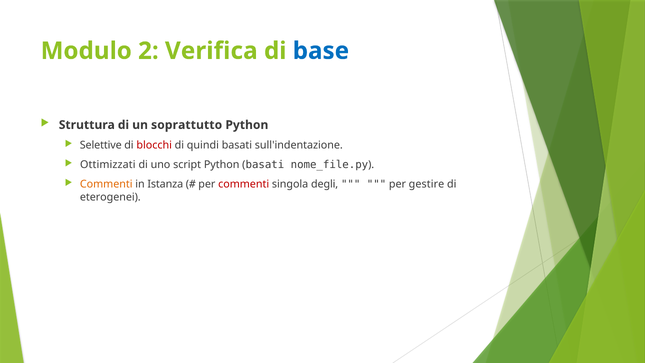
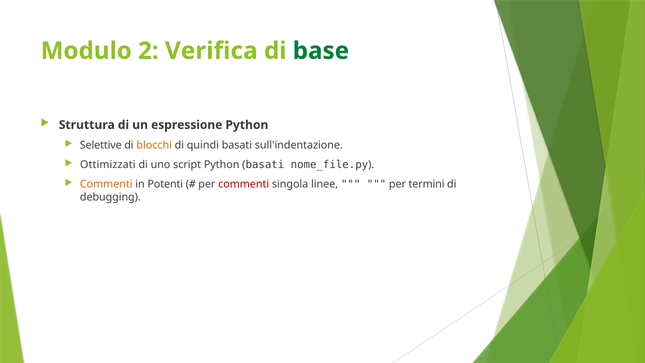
base colour: blue -> green
soprattutto: soprattutto -> espressione
blocchi colour: red -> orange
Istanza: Istanza -> Potenti
degli: degli -> linee
gestire: gestire -> termini
eterogenei: eterogenei -> debugging
